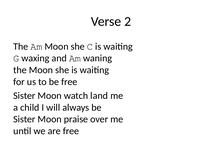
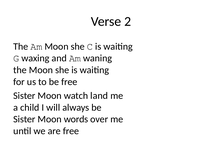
praise: praise -> words
